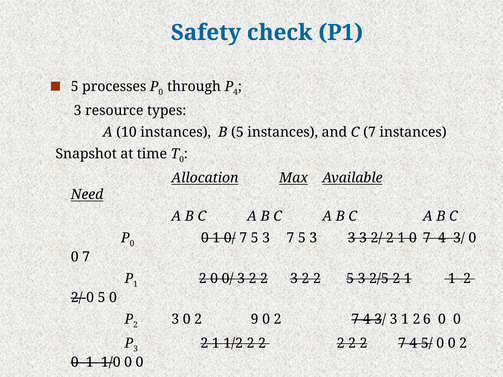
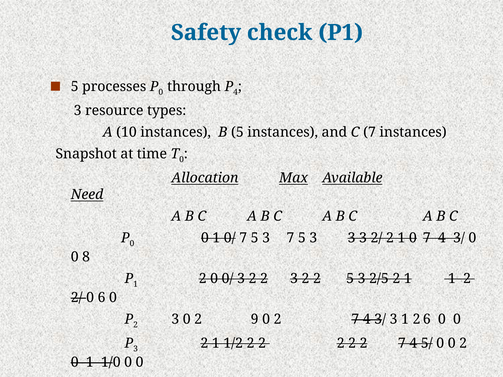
7 at (86, 257): 7 -> 8
0 5: 5 -> 6
